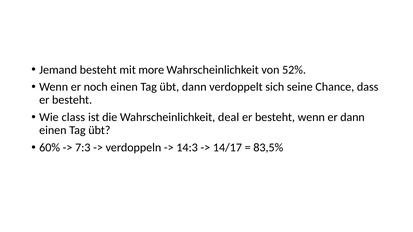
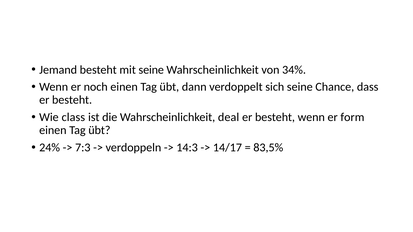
mit more: more -> seine
52%: 52% -> 34%
er dann: dann -> form
60%: 60% -> 24%
